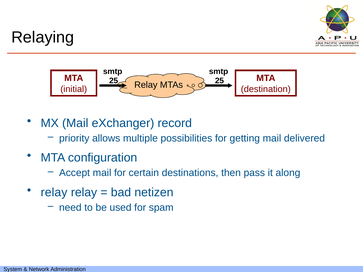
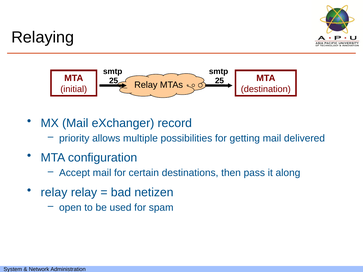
need: need -> open
